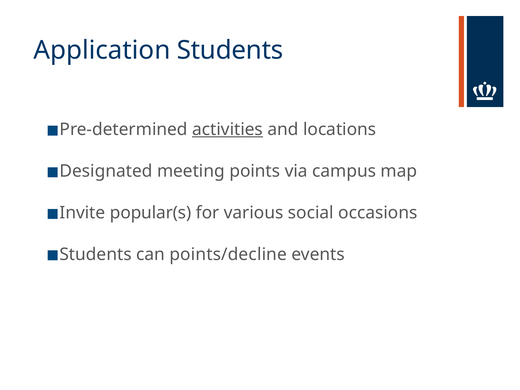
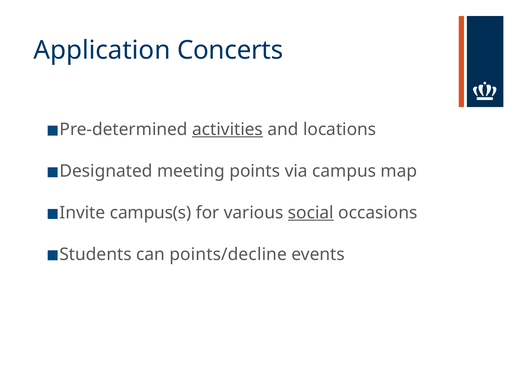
Students: Students -> Concerts
popular(s: popular(s -> campus(s
social underline: none -> present
